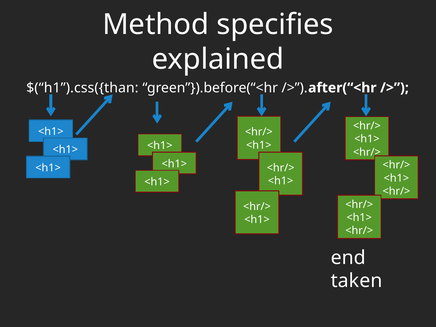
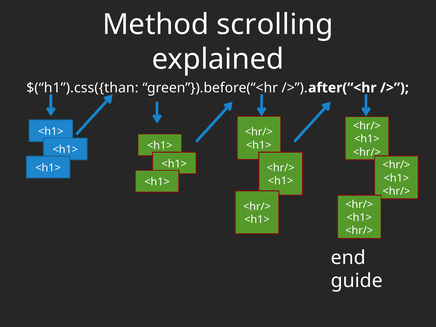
specifies: specifies -> scrolling
taken: taken -> guide
